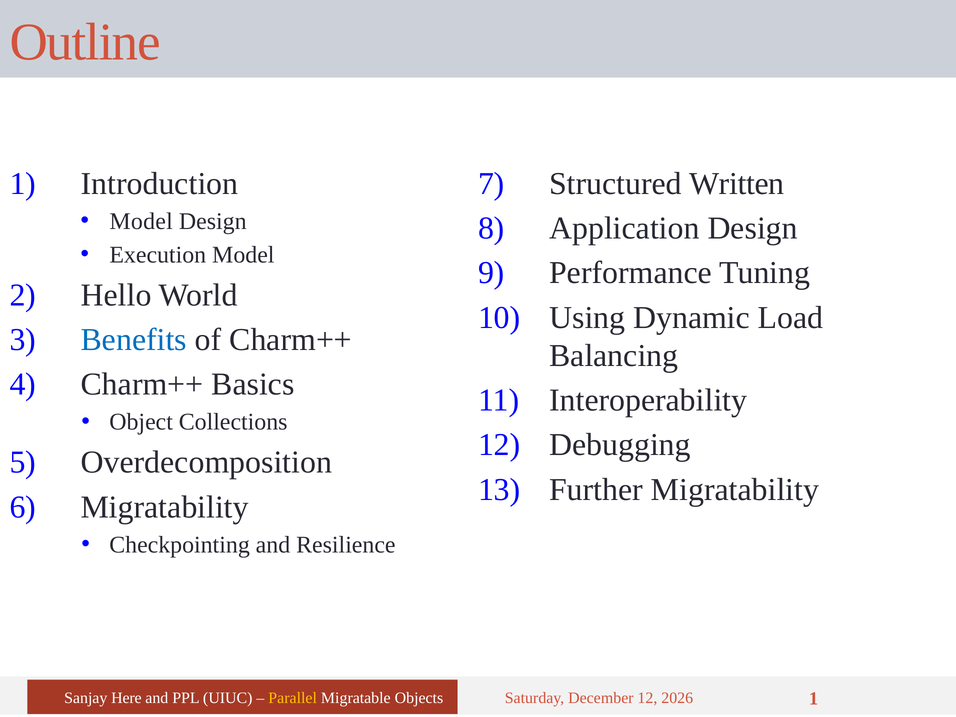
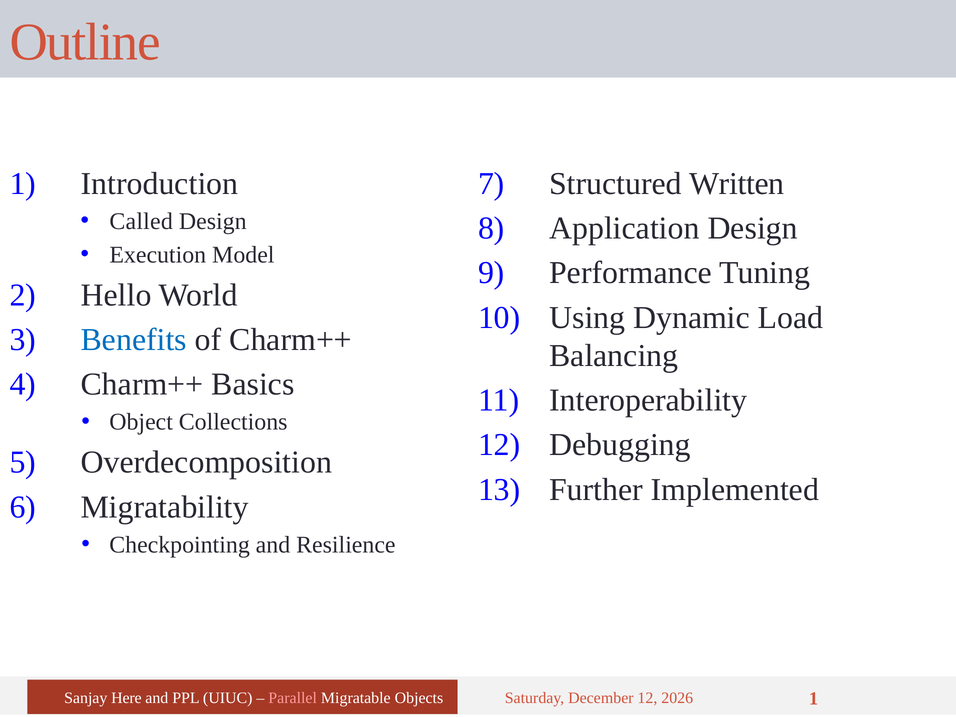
Model at (141, 221): Model -> Called
Further Migratability: Migratability -> Implemented
Parallel colour: yellow -> pink
